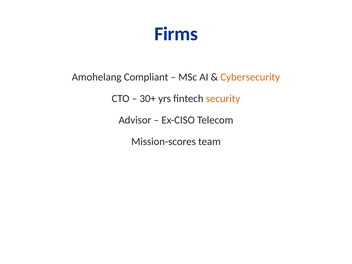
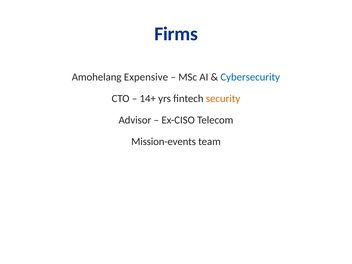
Compliant: Compliant -> Expensive
Cybersecurity colour: orange -> blue
30+: 30+ -> 14+
Mission-scores: Mission-scores -> Mission-events
